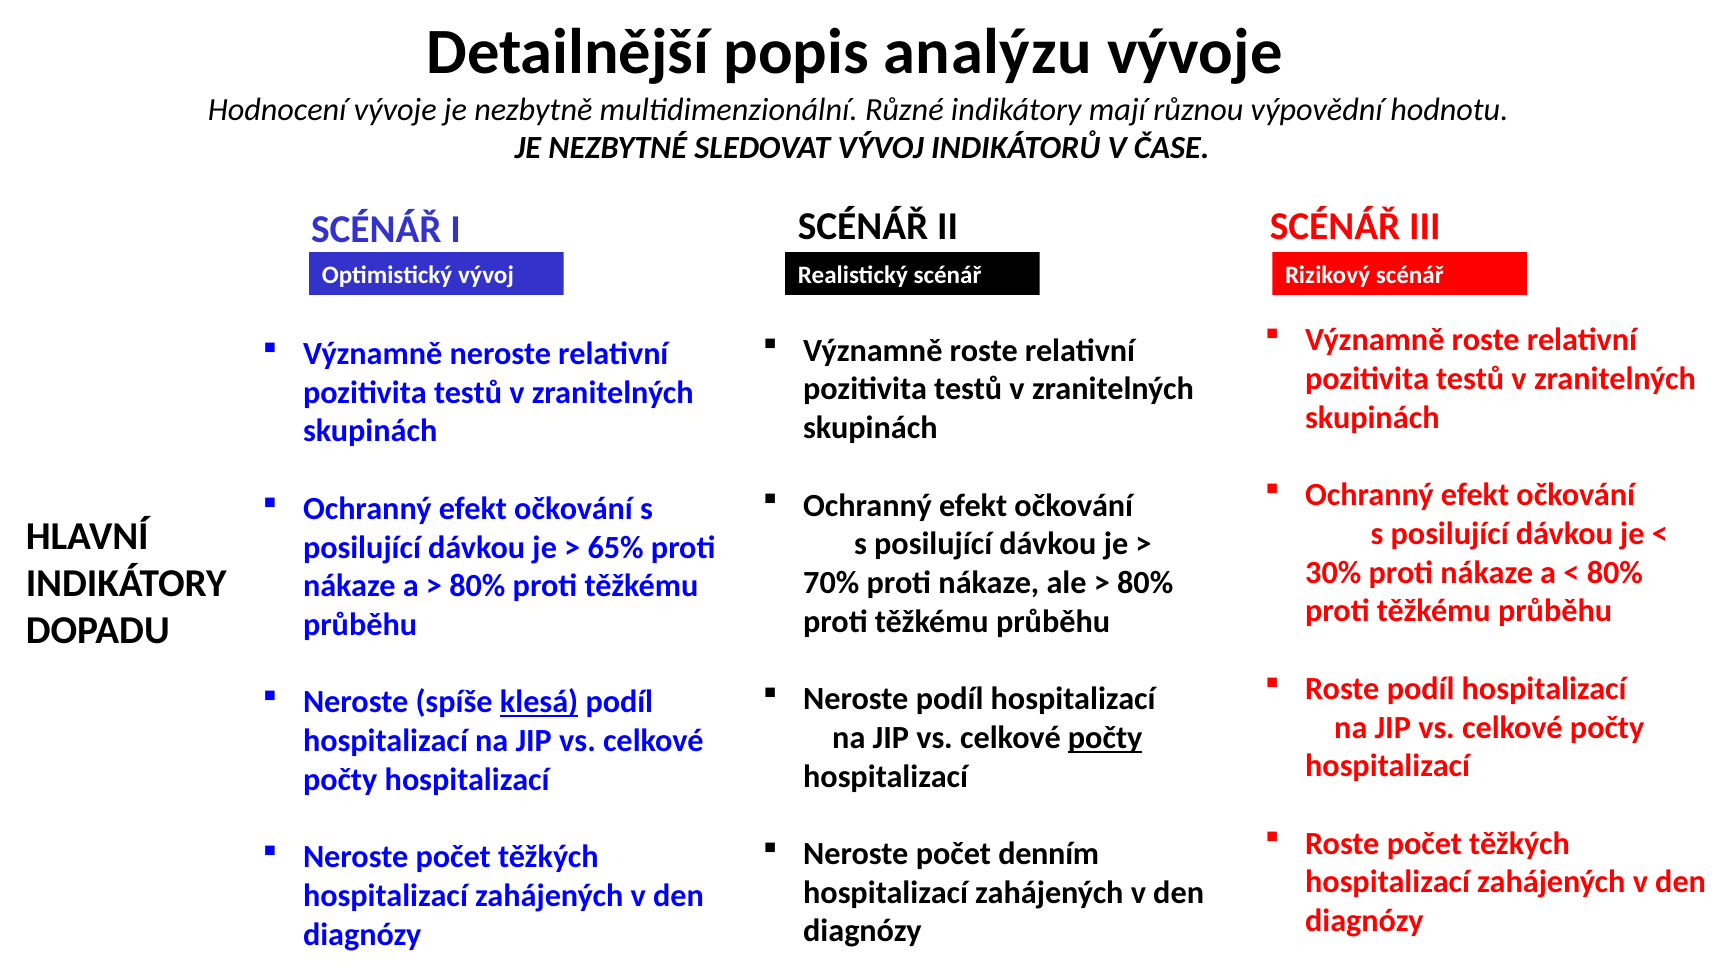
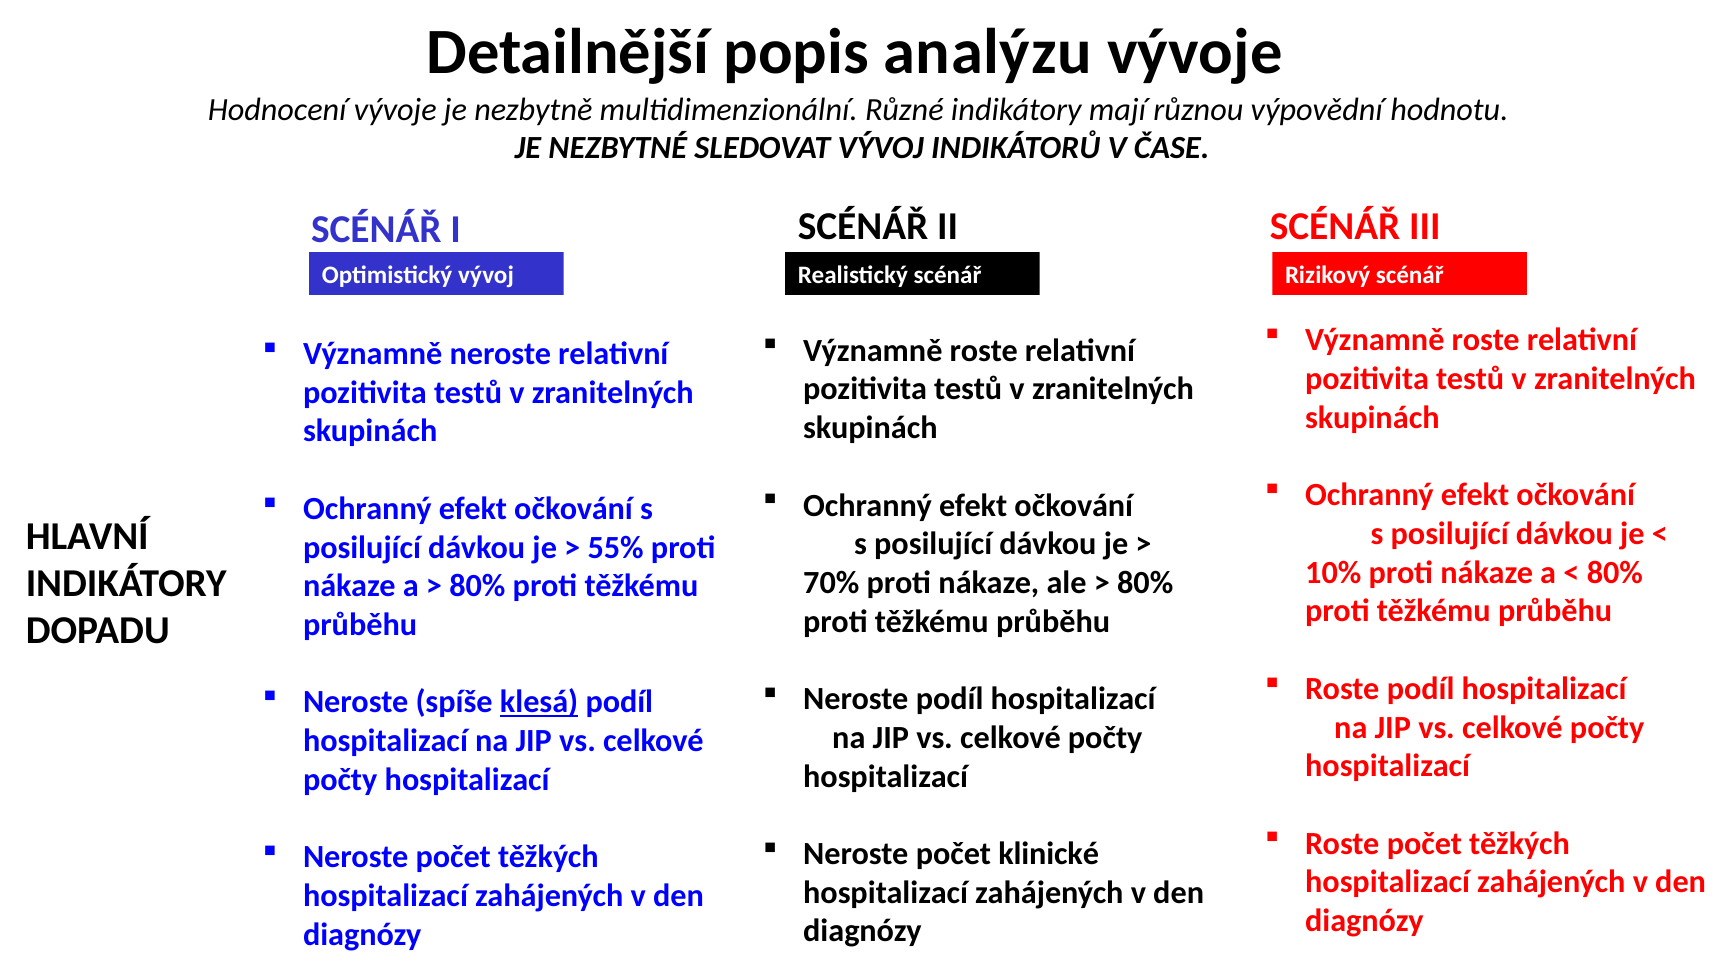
65%: 65% -> 55%
30%: 30% -> 10%
počty at (1105, 737) underline: present -> none
denním: denním -> klinické
